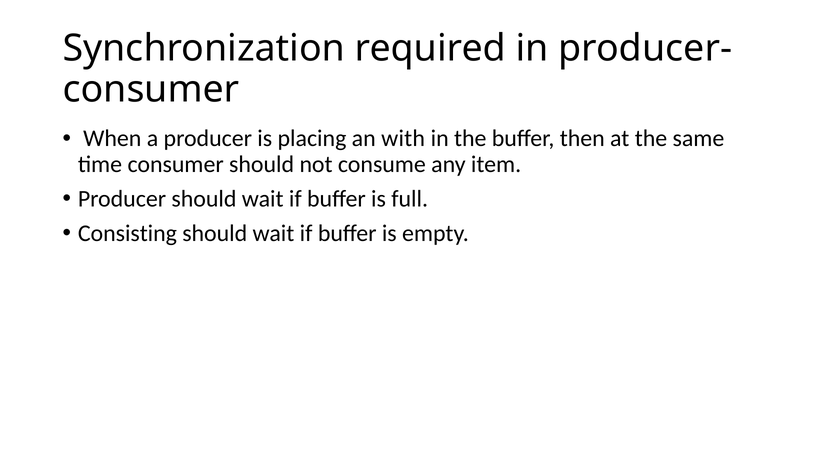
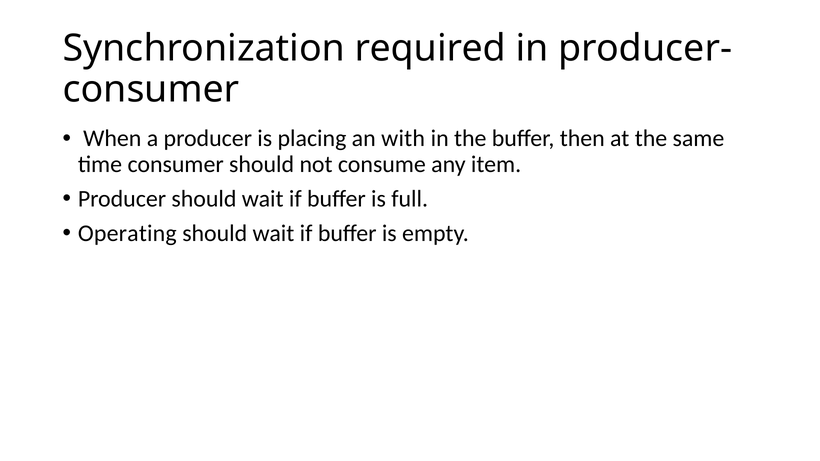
Consisting: Consisting -> Operating
